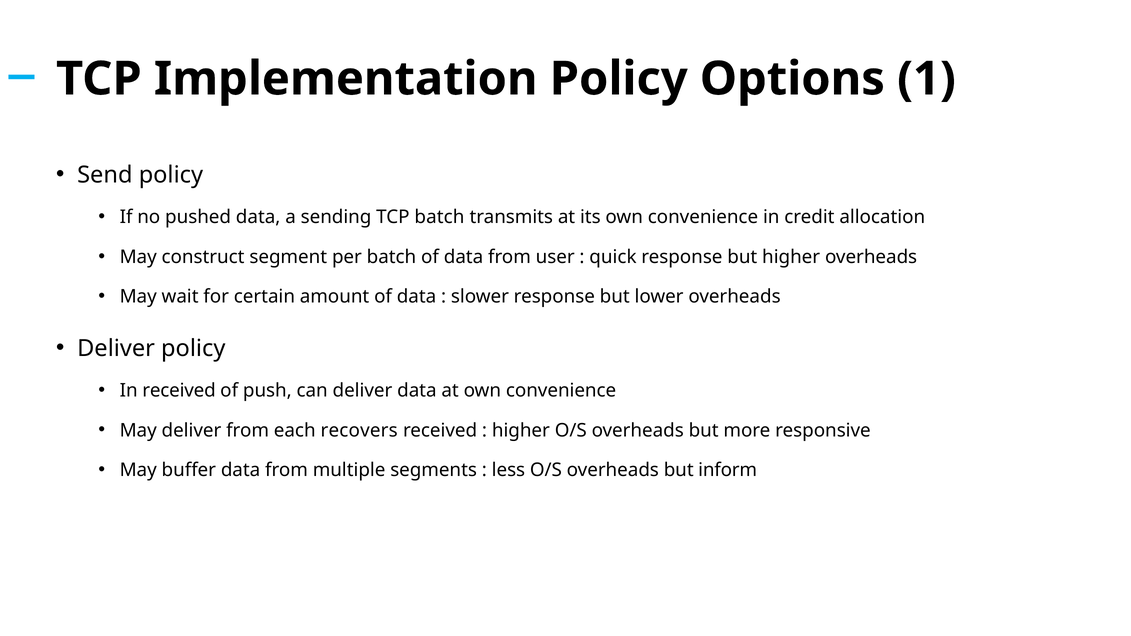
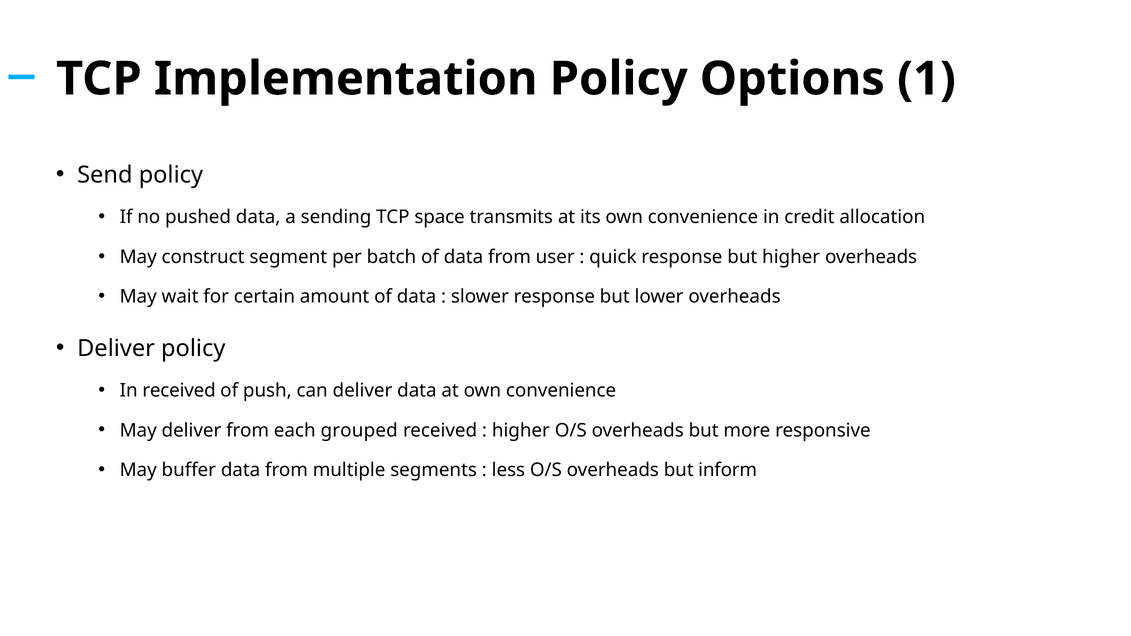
TCP batch: batch -> space
recovers: recovers -> grouped
